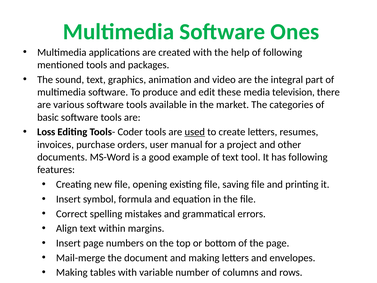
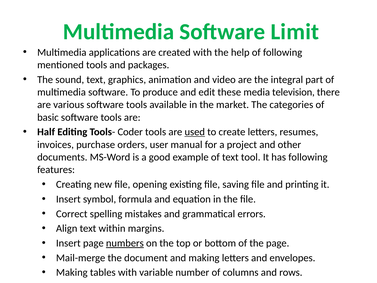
Ones: Ones -> Limit
Loss: Loss -> Half
numbers underline: none -> present
